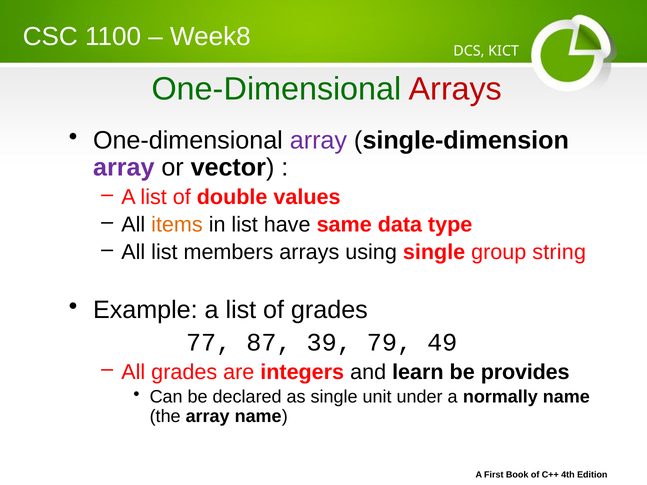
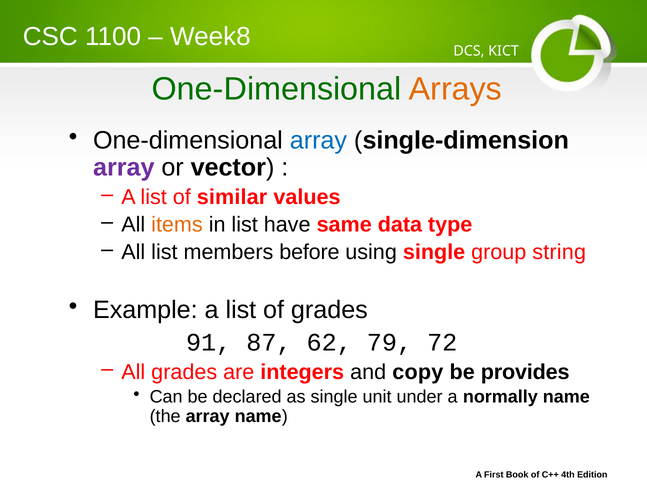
Arrays at (455, 89) colour: red -> orange
array at (318, 141) colour: purple -> blue
double: double -> similar
members arrays: arrays -> before
77: 77 -> 91
39: 39 -> 62
49: 49 -> 72
learn: learn -> copy
